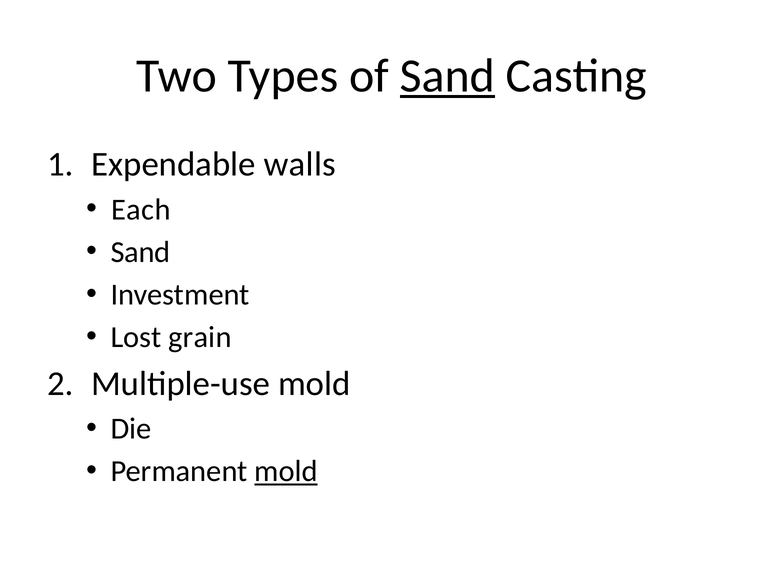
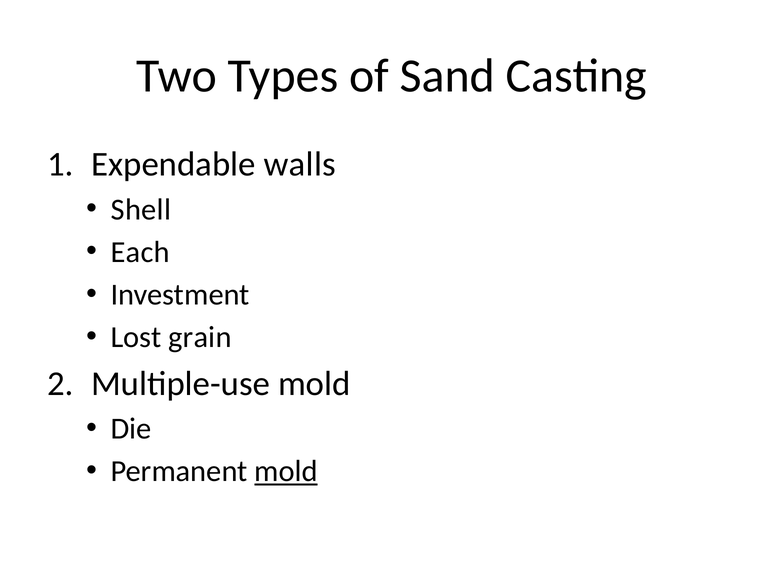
Sand at (447, 76) underline: present -> none
Each: Each -> Shell
Sand at (140, 252): Sand -> Each
